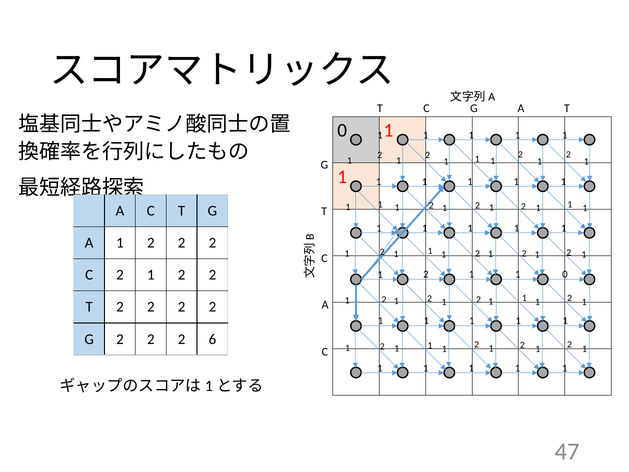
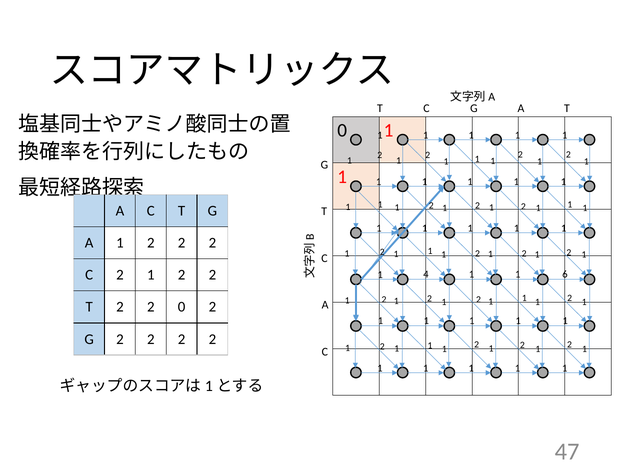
2 at (426, 274): 2 -> 4
1 0: 0 -> 6
T 2 2 2: 2 -> 0
6 at (212, 339): 6 -> 2
